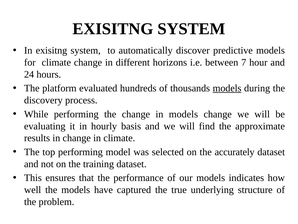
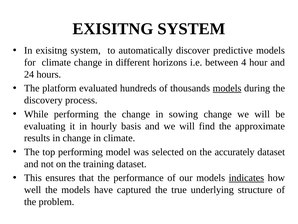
7: 7 -> 4
in models: models -> sowing
indicates underline: none -> present
